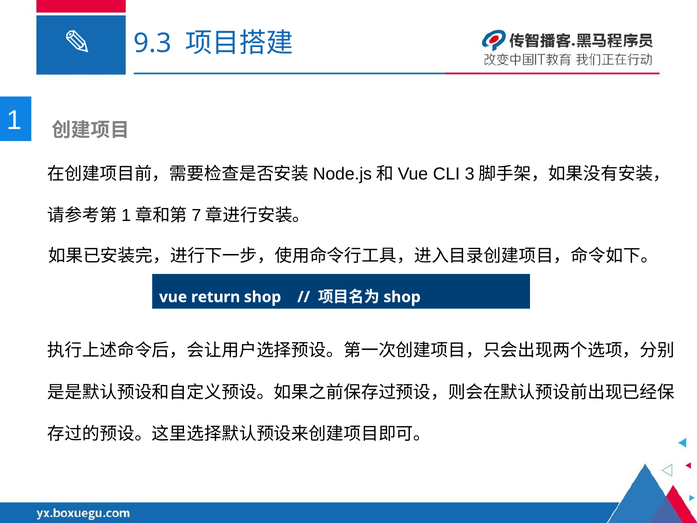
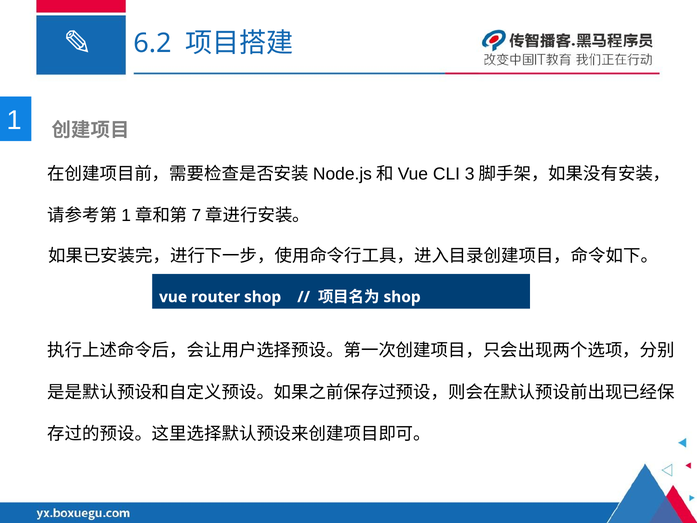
9.3: 9.3 -> 6.2
return: return -> router
